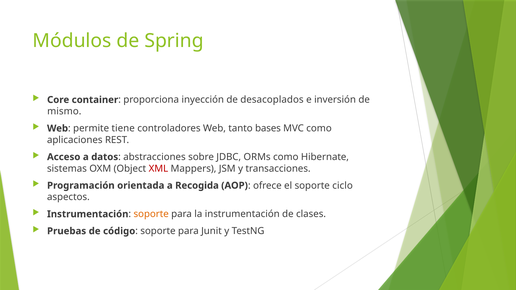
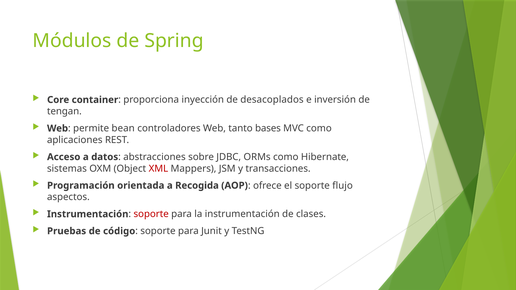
mismo: mismo -> tengan
tiene: tiene -> bean
ciclo: ciclo -> flujo
soporte at (151, 214) colour: orange -> red
